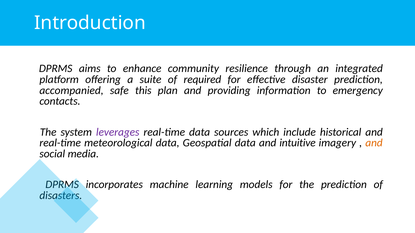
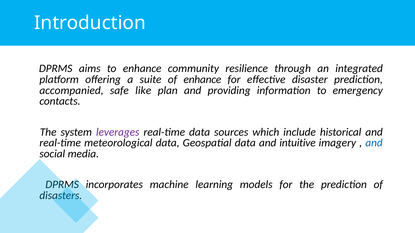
of required: required -> enhance
this: this -> like
and at (374, 143) colour: orange -> blue
